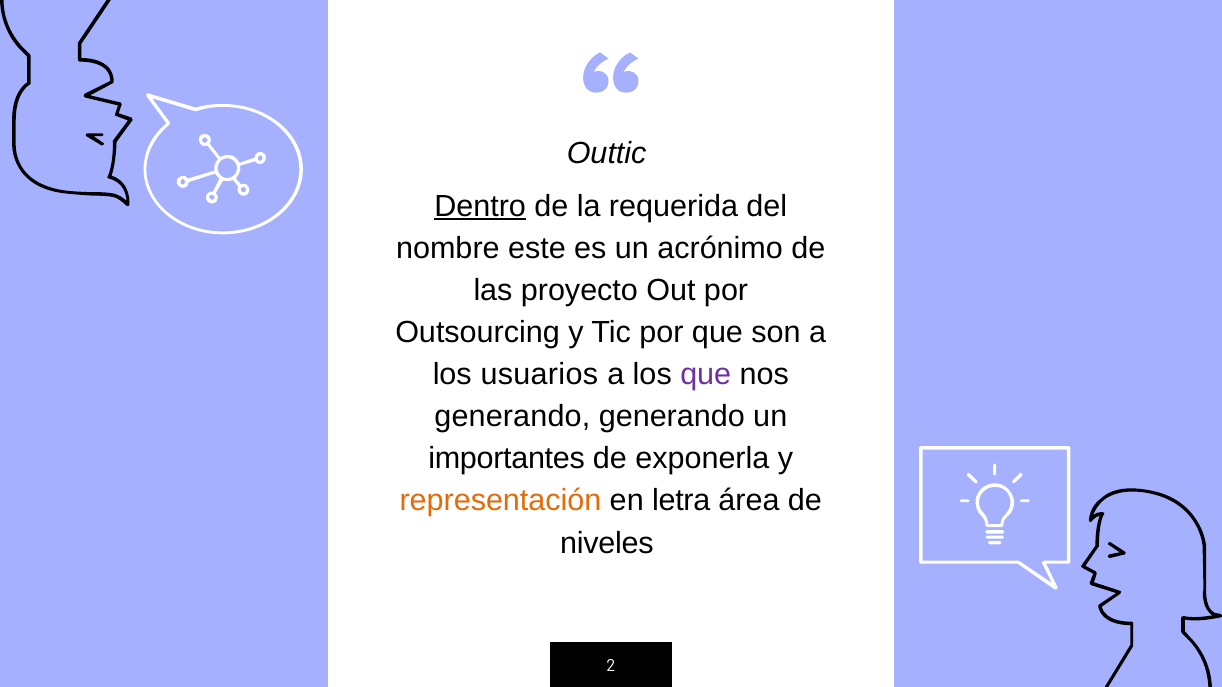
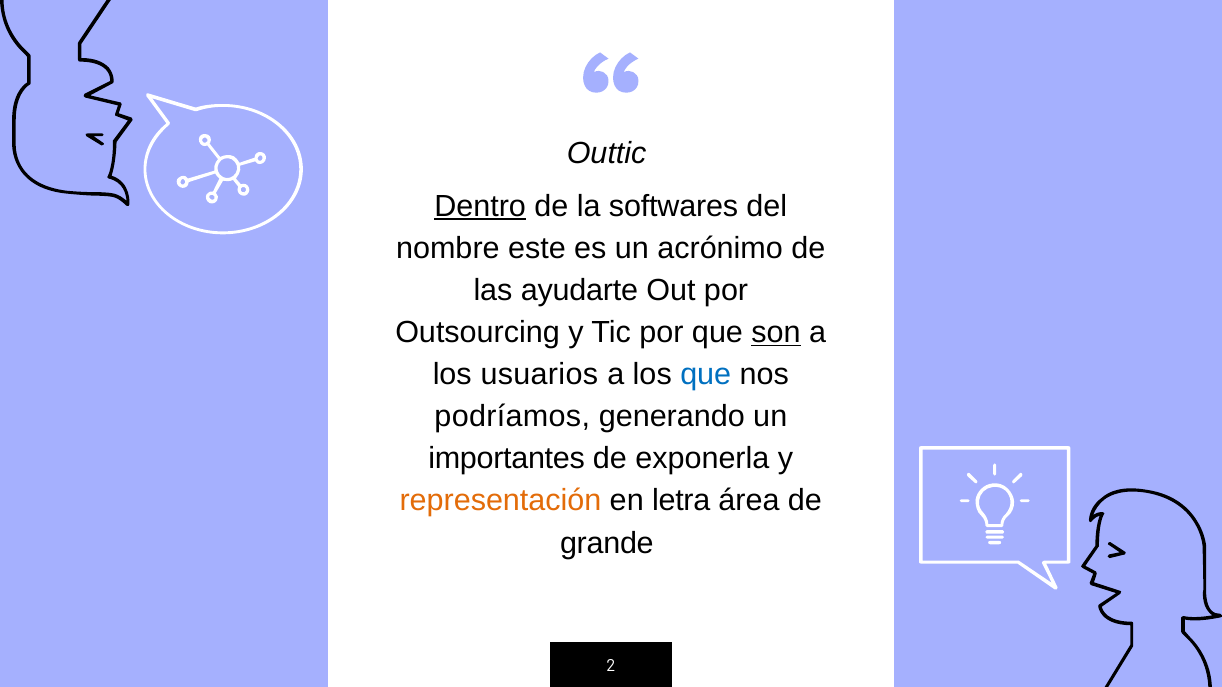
requerida: requerida -> softwares
proyecto: proyecto -> ayudarte
son underline: none -> present
que at (706, 375) colour: purple -> blue
generando at (512, 417): generando -> podríamos
niveles: niveles -> grande
